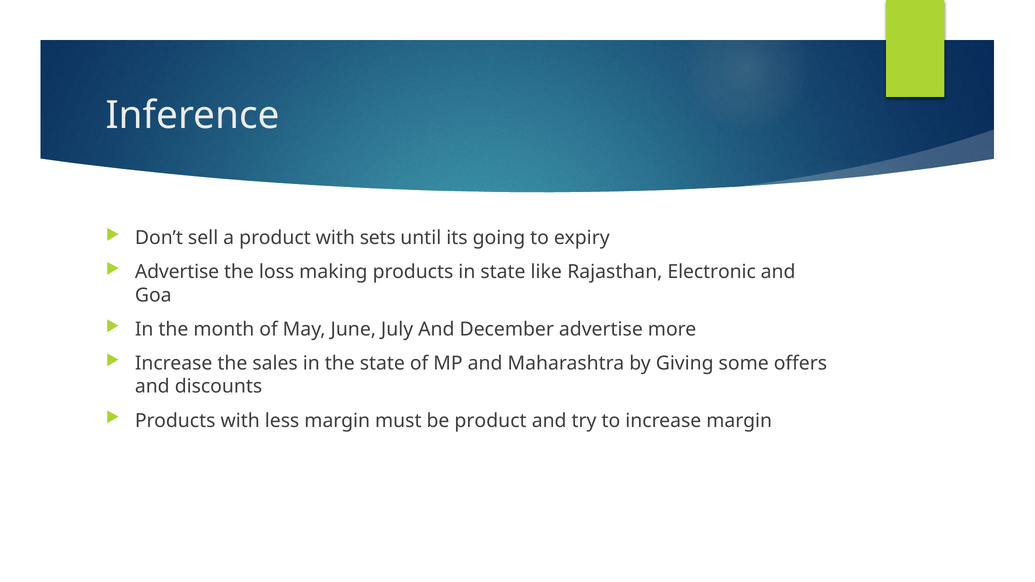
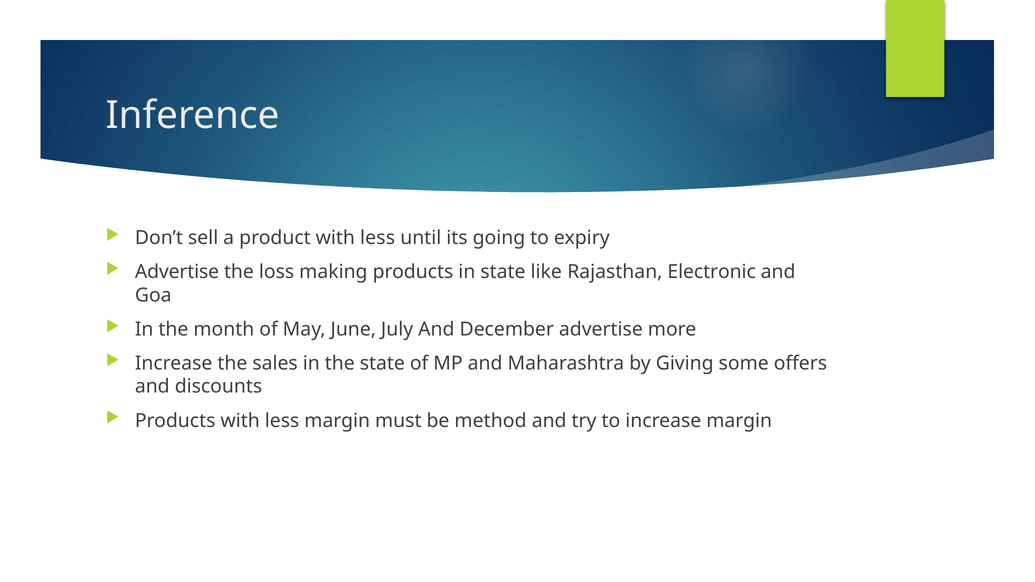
product with sets: sets -> less
be product: product -> method
